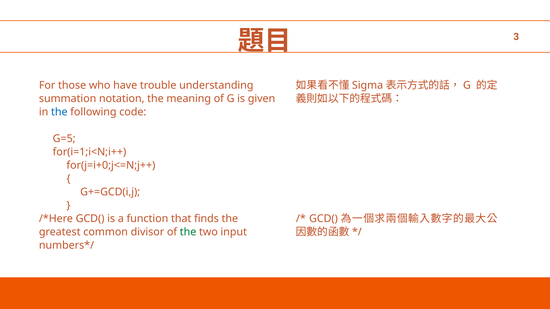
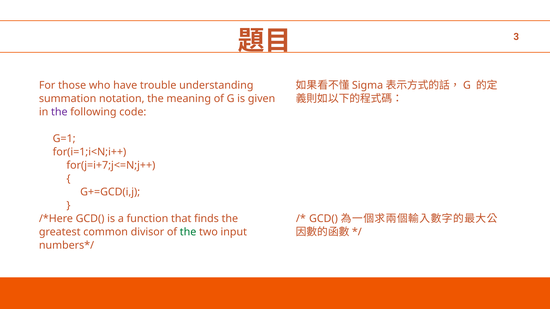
the at (59, 112) colour: blue -> purple
G=5: G=5 -> G=1
for(j=i+0;j<=N;j++: for(j=i+0;j<=N;j++ -> for(j=i+7;j<=N;j++
